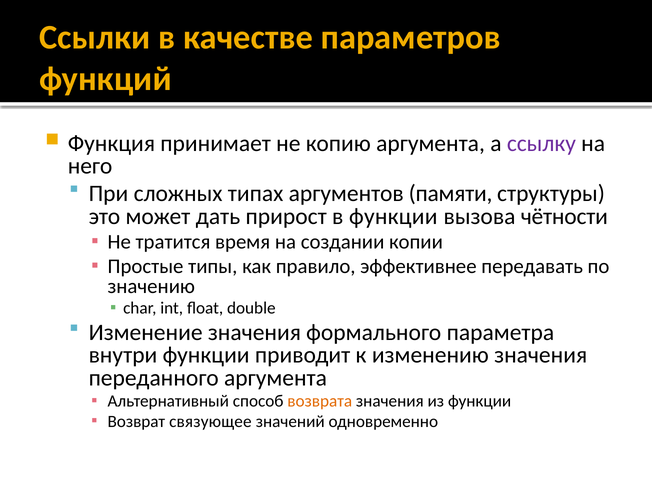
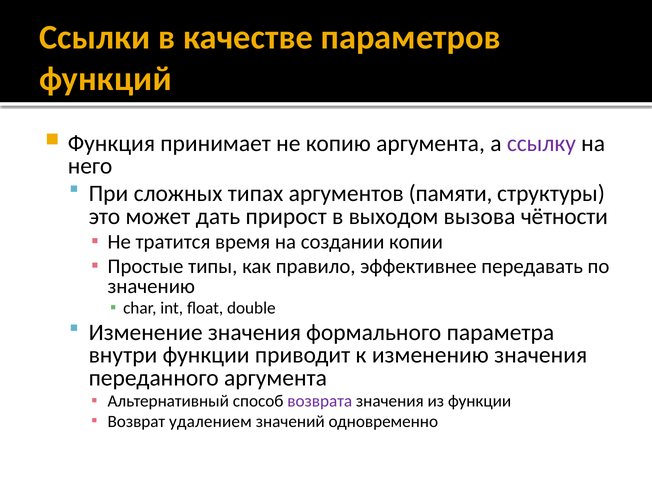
в функции: функции -> выходом
возврата colour: orange -> purple
связующее: связующее -> удалением
